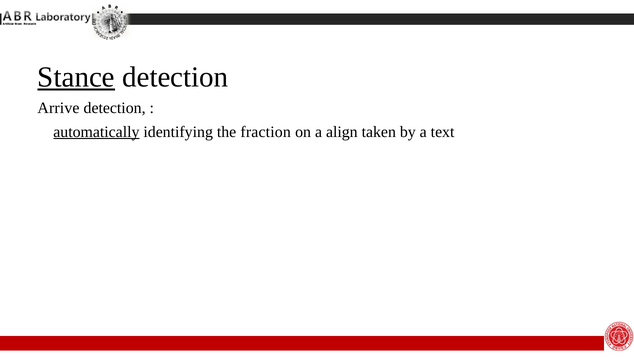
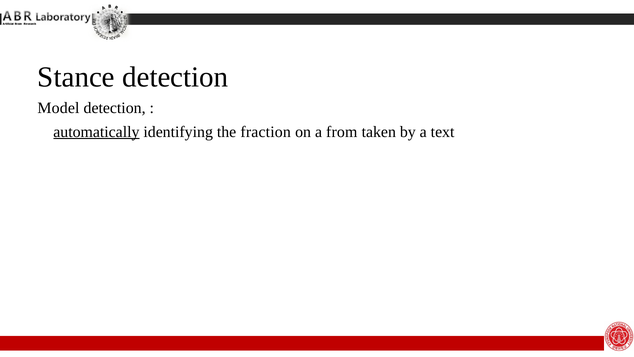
Stance underline: present -> none
Arrive: Arrive -> Model
align: align -> from
